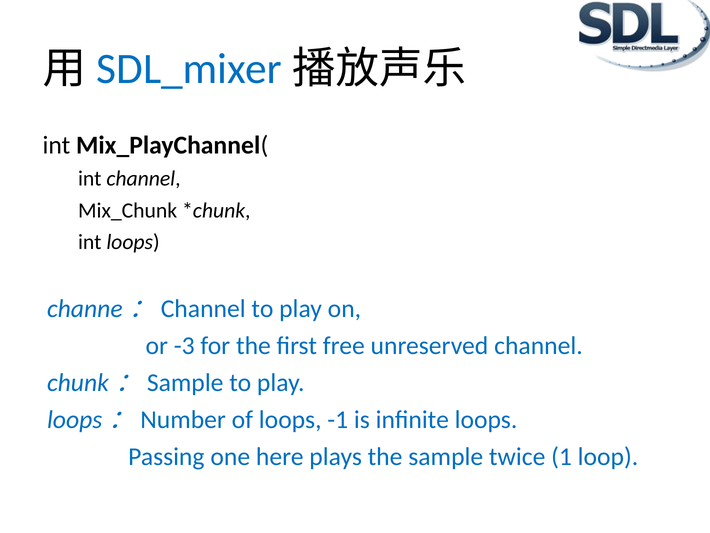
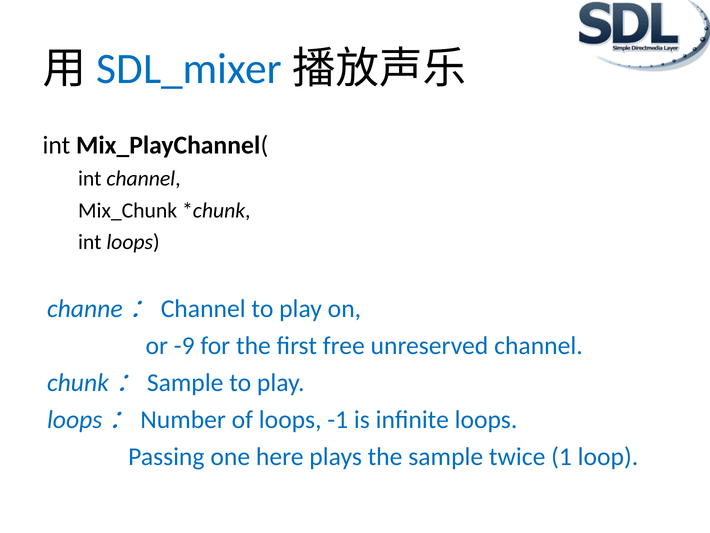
-3: -3 -> -9
